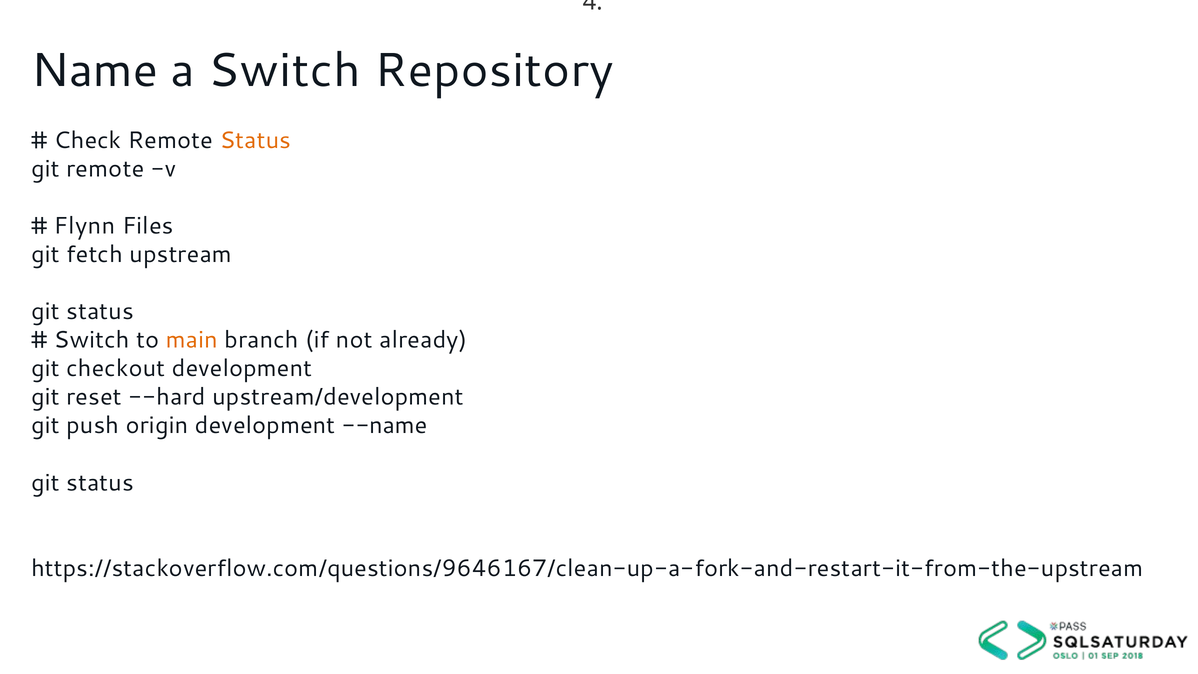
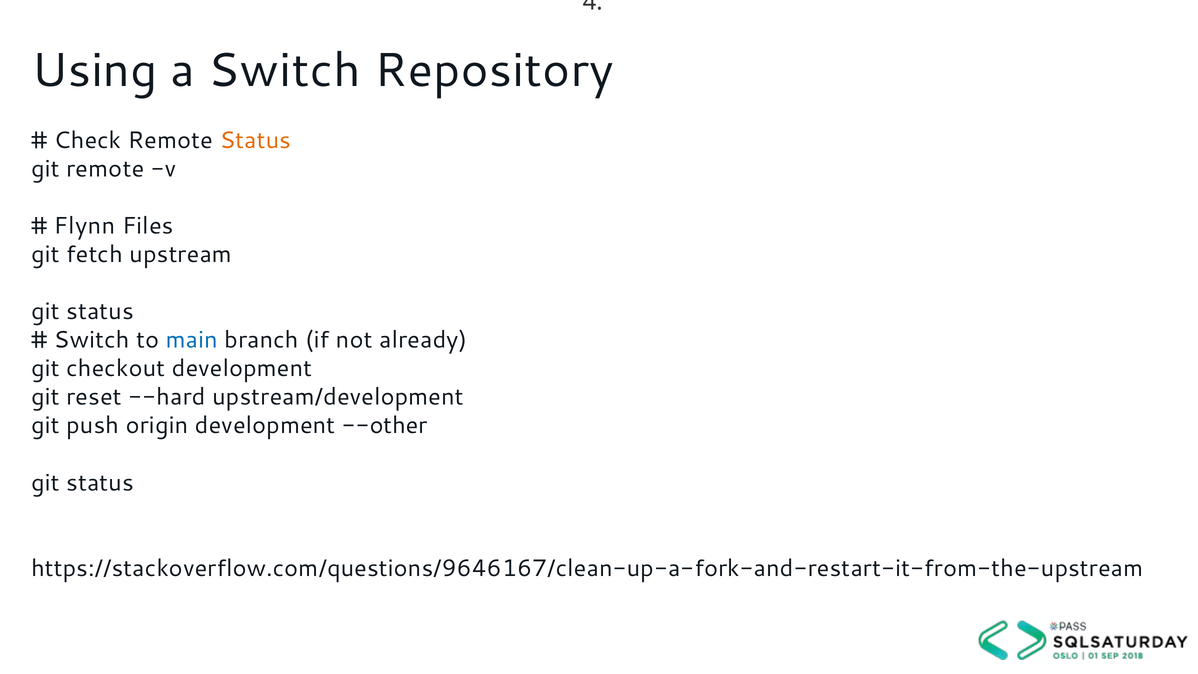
Name: Name -> Using
main colour: orange -> blue
--name: --name -> --other
